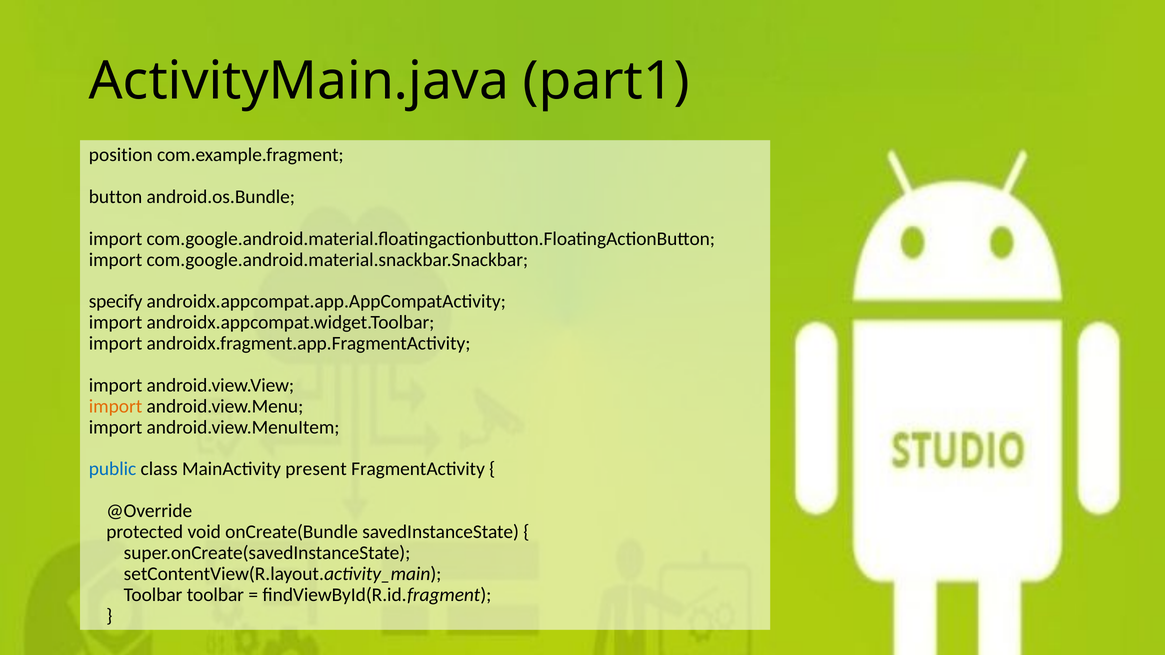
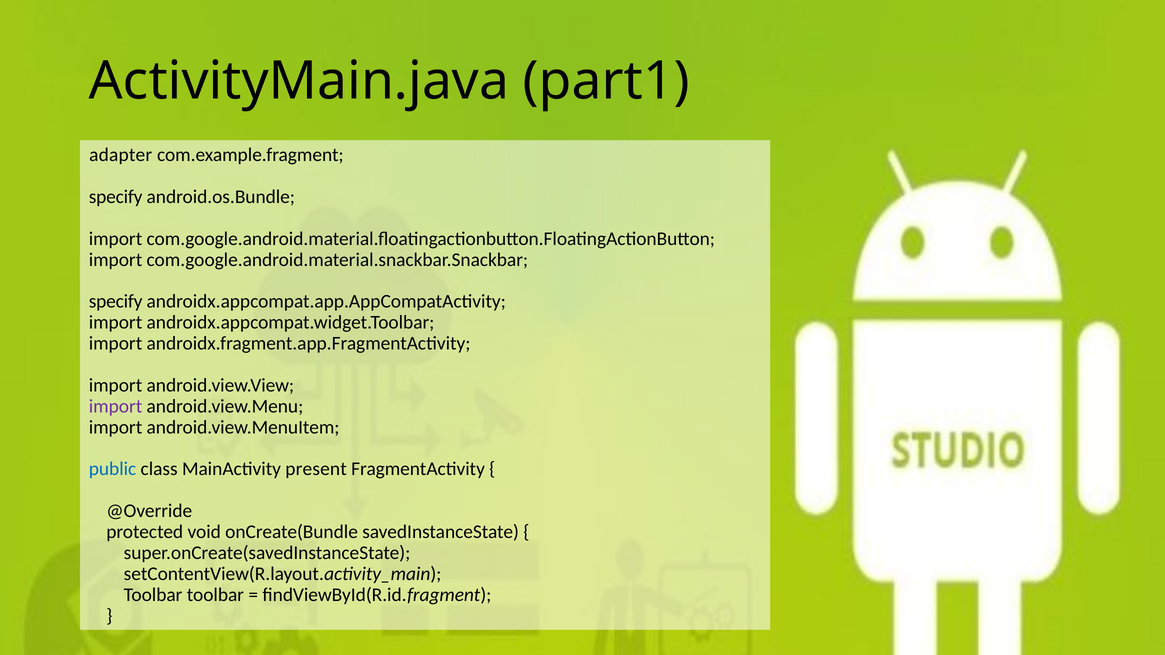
position: position -> adapter
button at (116, 197): button -> specify
import at (116, 406) colour: orange -> purple
